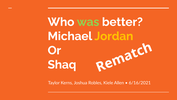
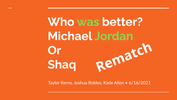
Jordan colour: yellow -> light green
